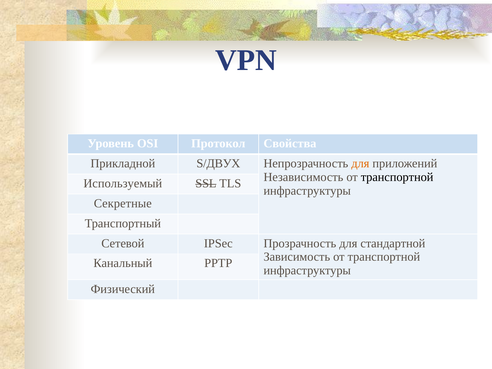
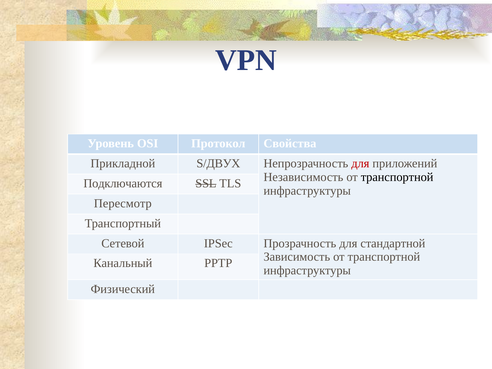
для at (360, 163) colour: orange -> red
Используемый: Используемый -> Подключаются
Секретные: Секретные -> Пересмотр
